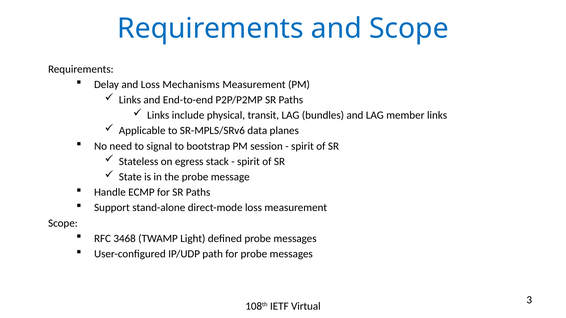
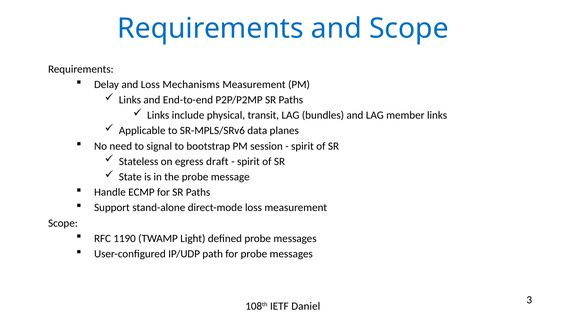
stack: stack -> draft
3468: 3468 -> 1190
Virtual: Virtual -> Daniel
